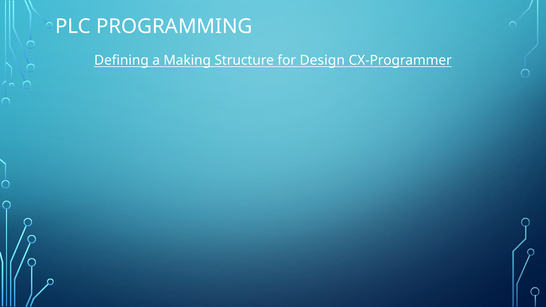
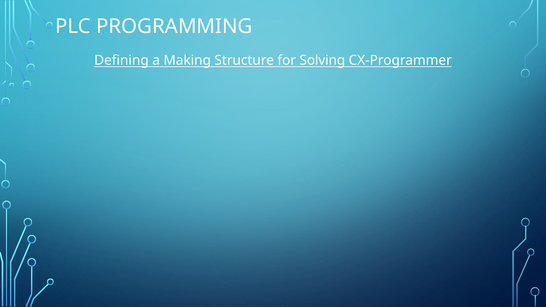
Design: Design -> Solving
